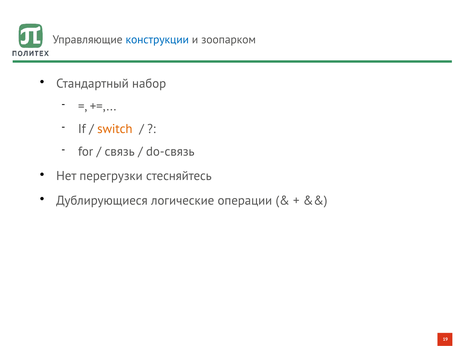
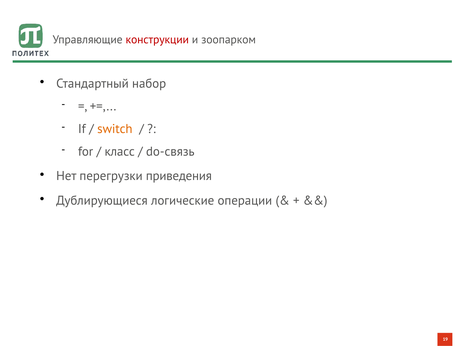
конструкции colour: blue -> red
связь: связь -> класс
стесняйтесь: стесняйтесь -> приведения
